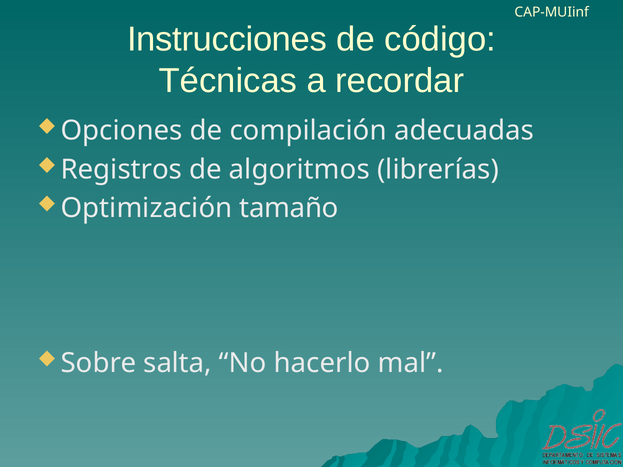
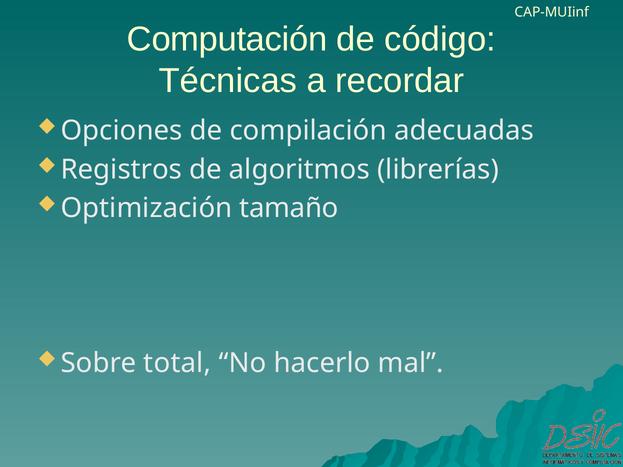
Instrucciones: Instrucciones -> Computación
salta: salta -> total
